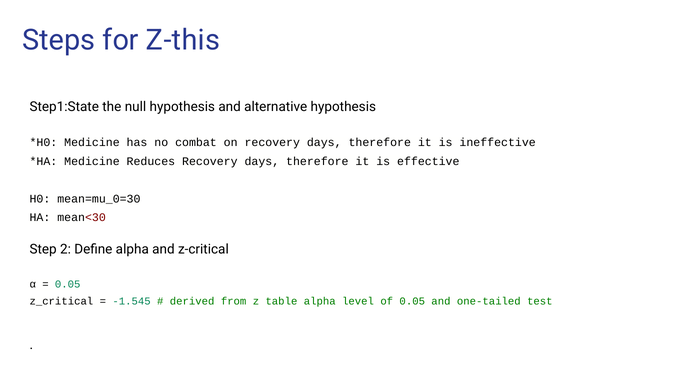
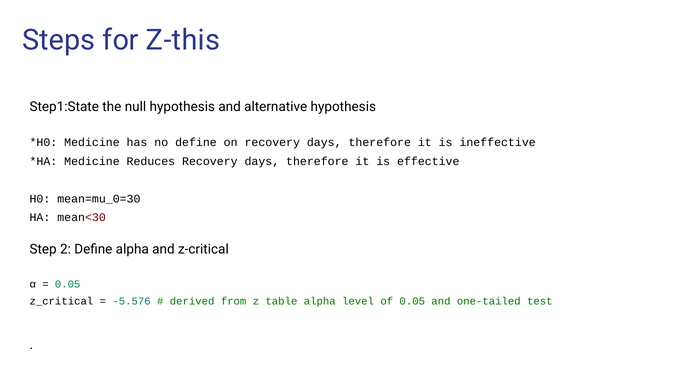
no combat: combat -> define
-1.545: -1.545 -> -5.576
